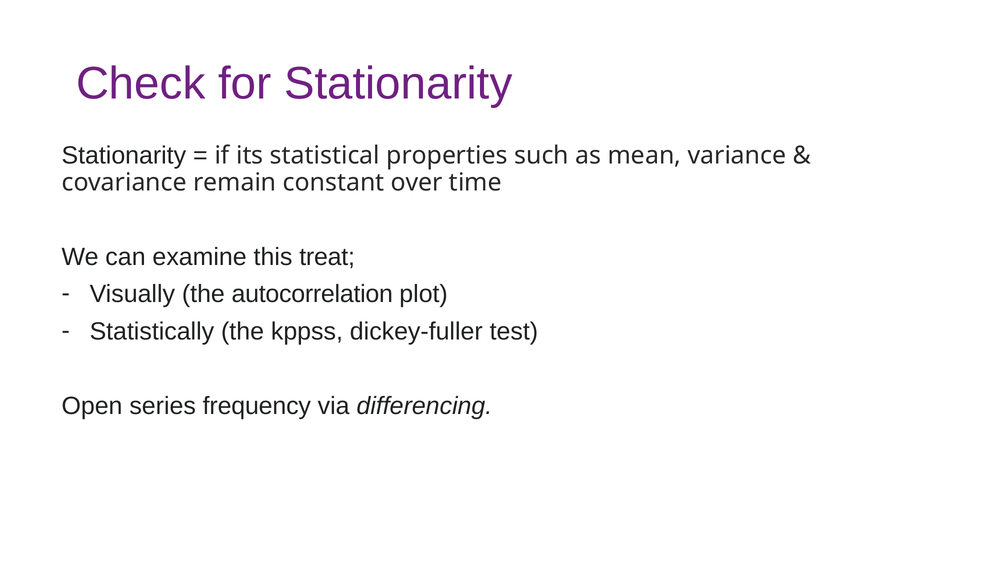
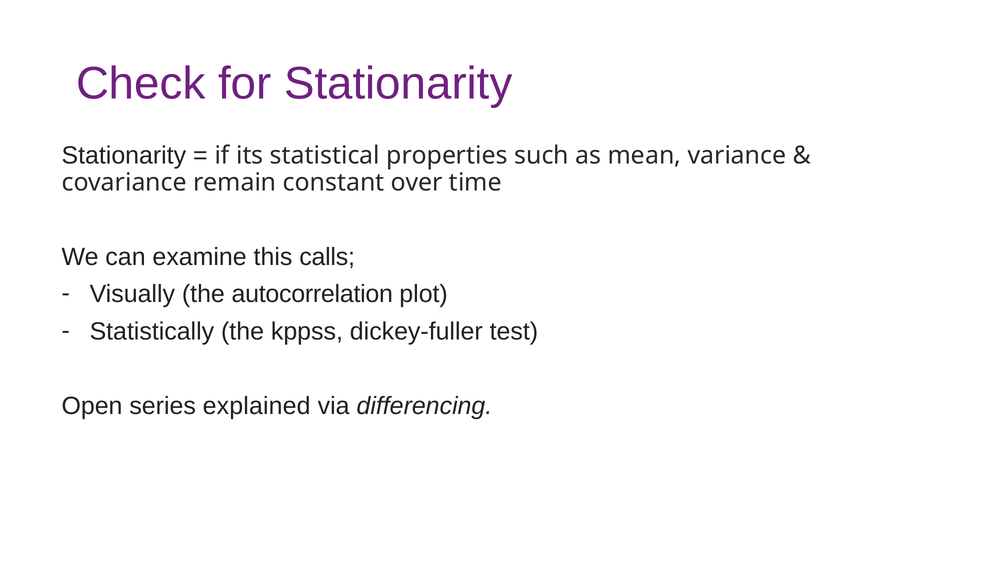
treat: treat -> calls
frequency: frequency -> explained
